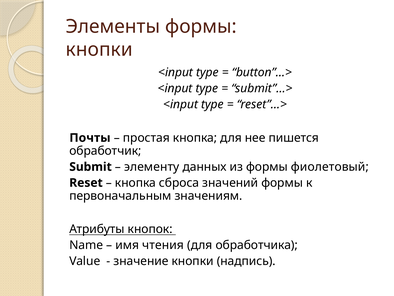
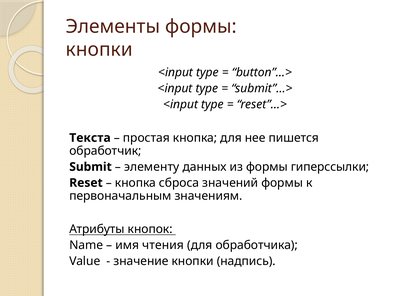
Почты: Почты -> Текста
фиолетовый: фиолетовый -> гиперссылки
